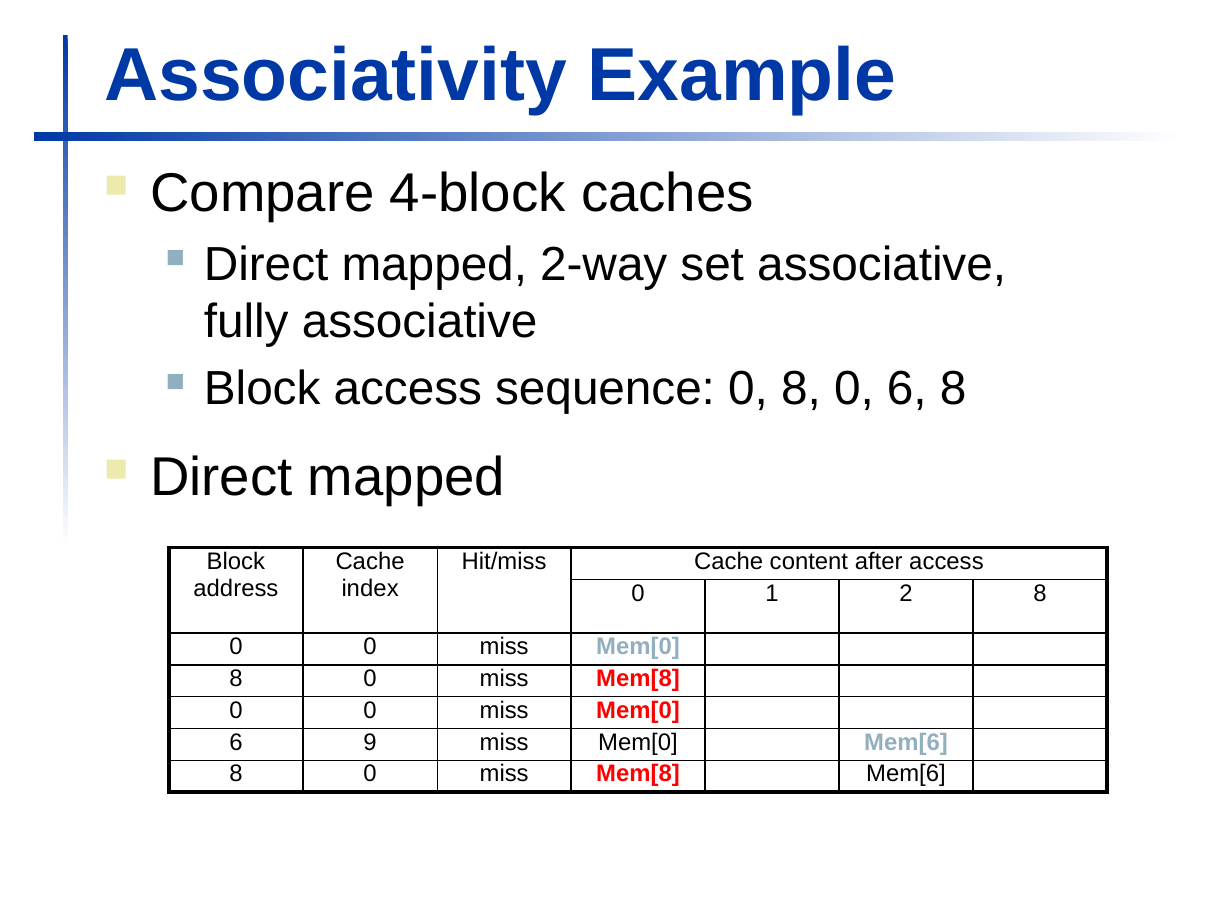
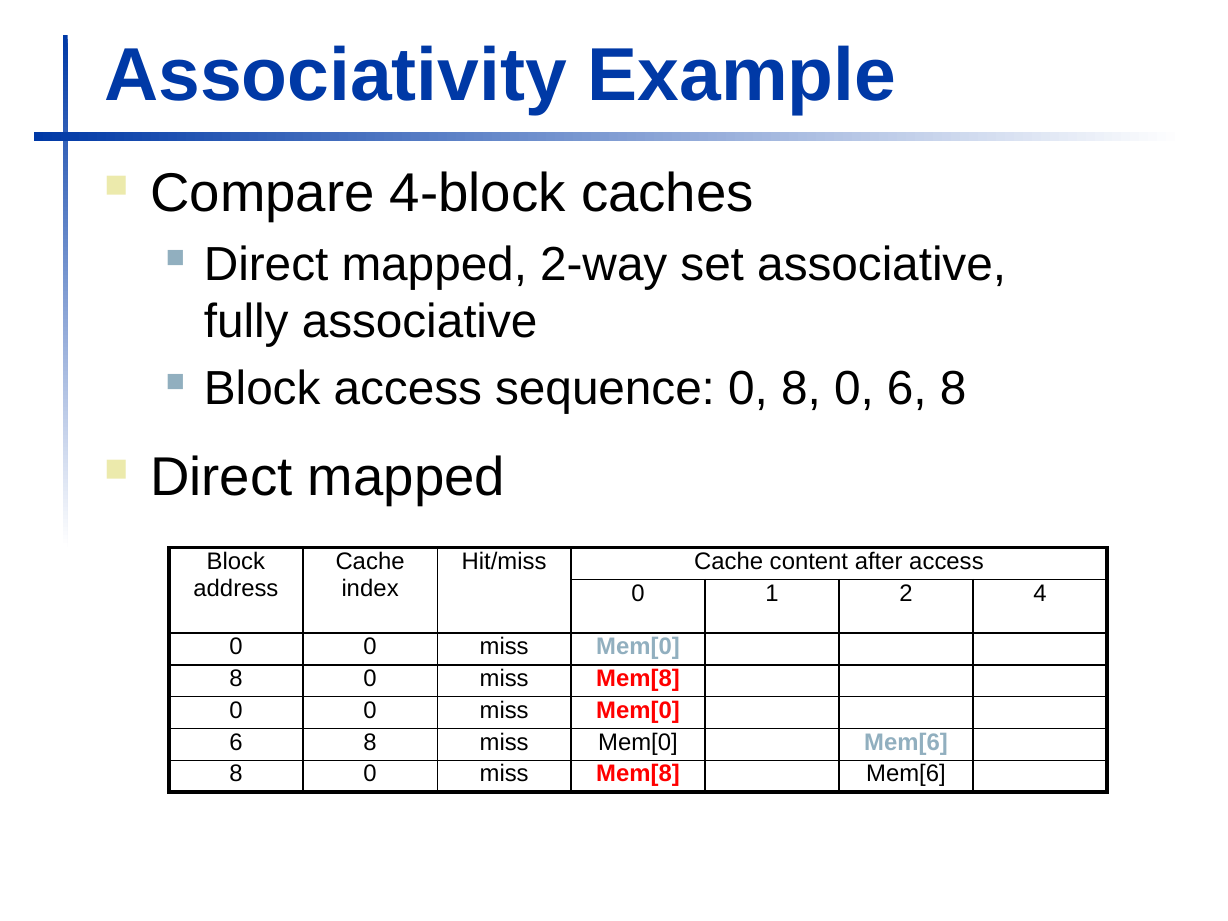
2 8: 8 -> 4
9 at (370, 742): 9 -> 8
